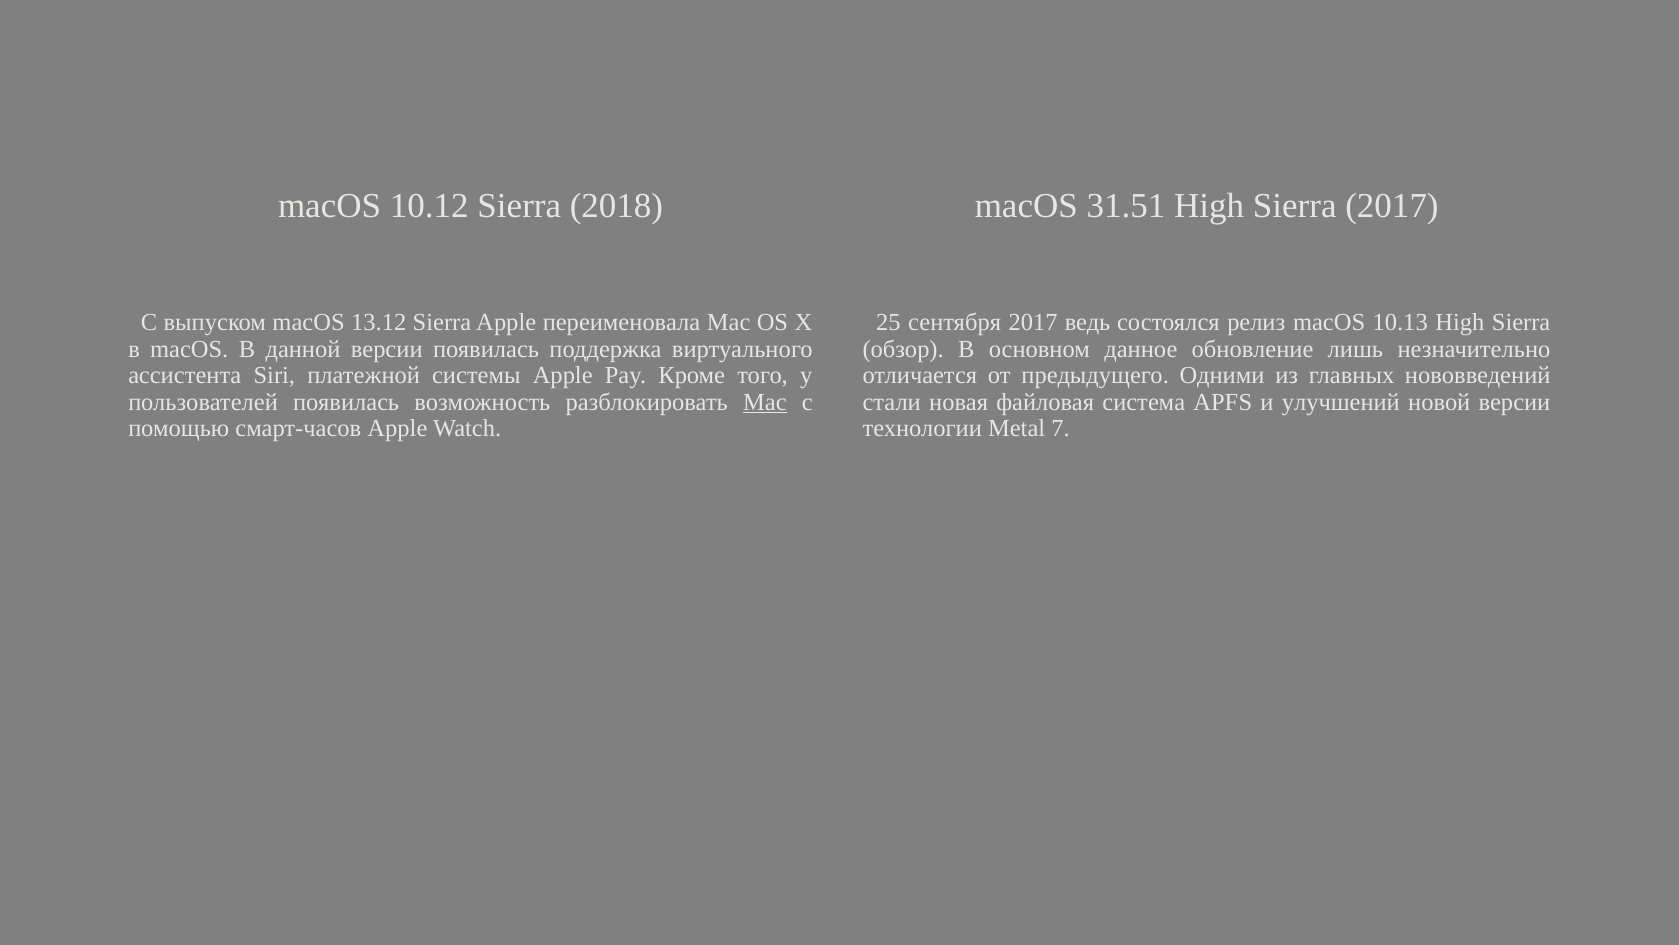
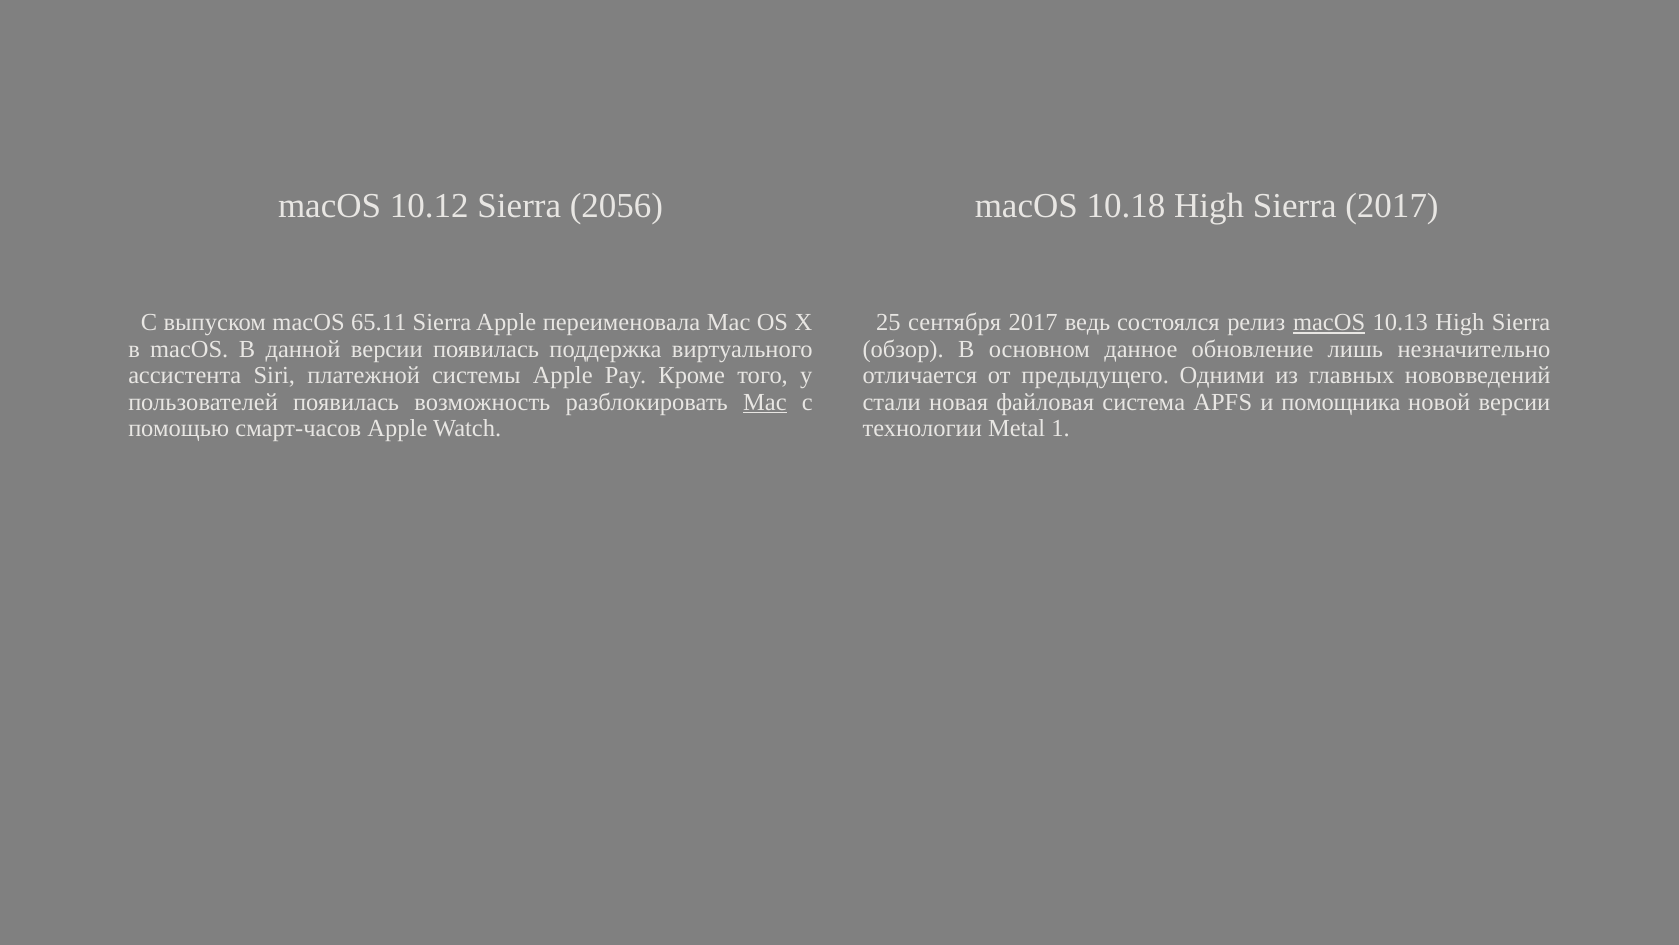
2018: 2018 -> 2056
31.51: 31.51 -> 10.18
13.12: 13.12 -> 65.11
macOS at (1329, 322) underline: none -> present
улучшений: улучшений -> помощника
7: 7 -> 1
